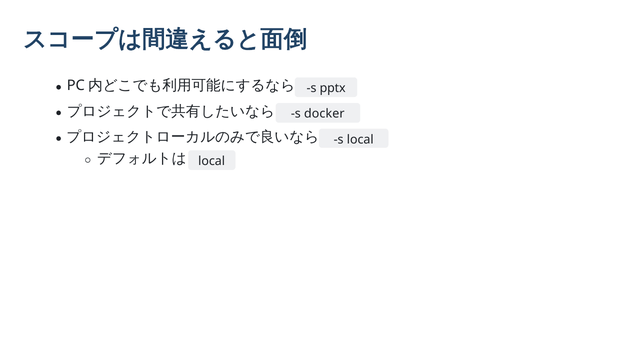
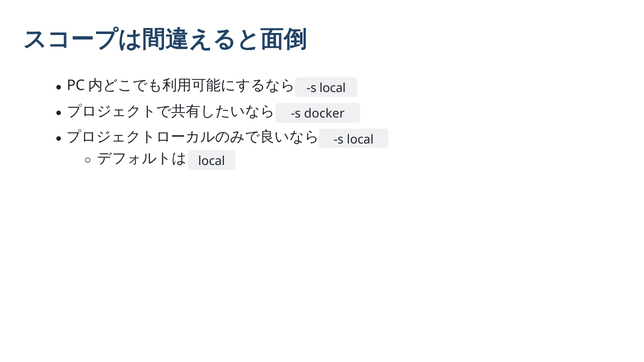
pptx at (333, 88): pptx -> local
